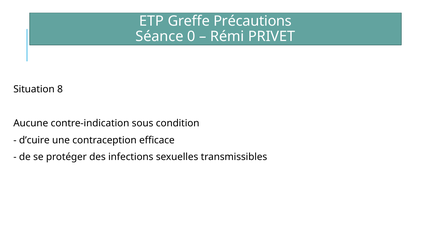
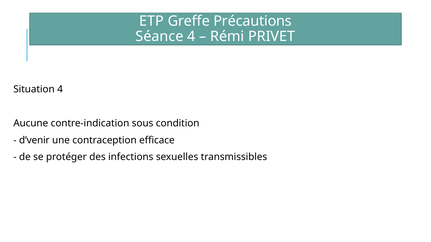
Séance 0: 0 -> 4
Situation 8: 8 -> 4
d’cuire: d’cuire -> d’venir
